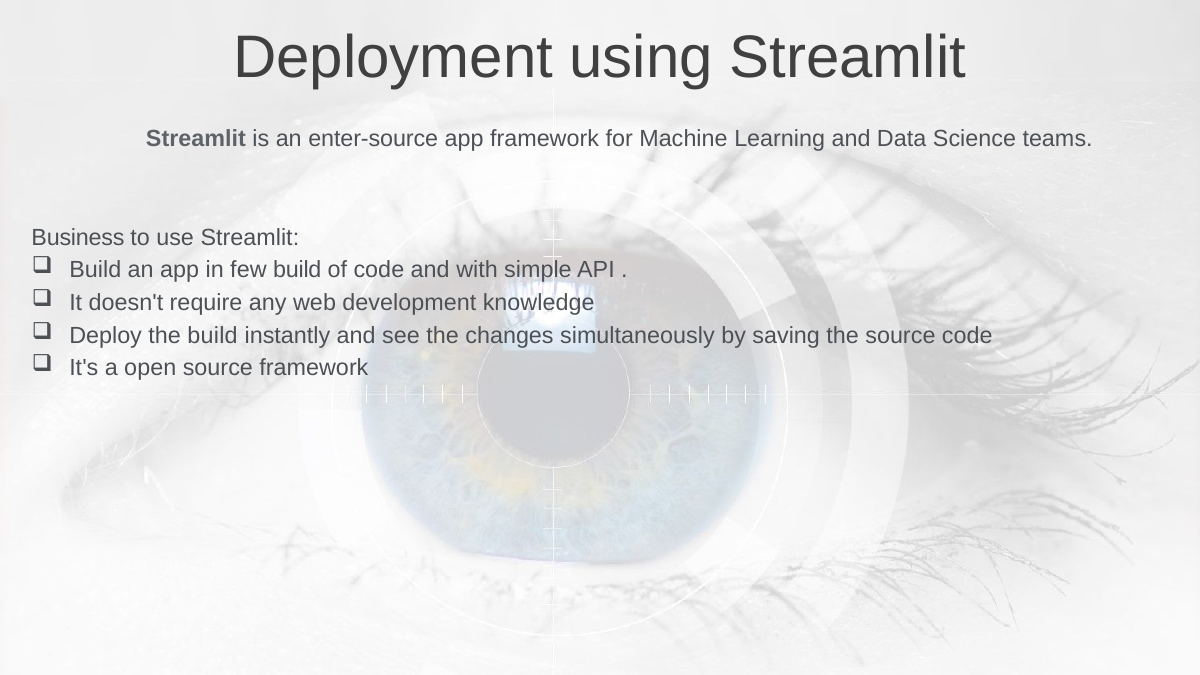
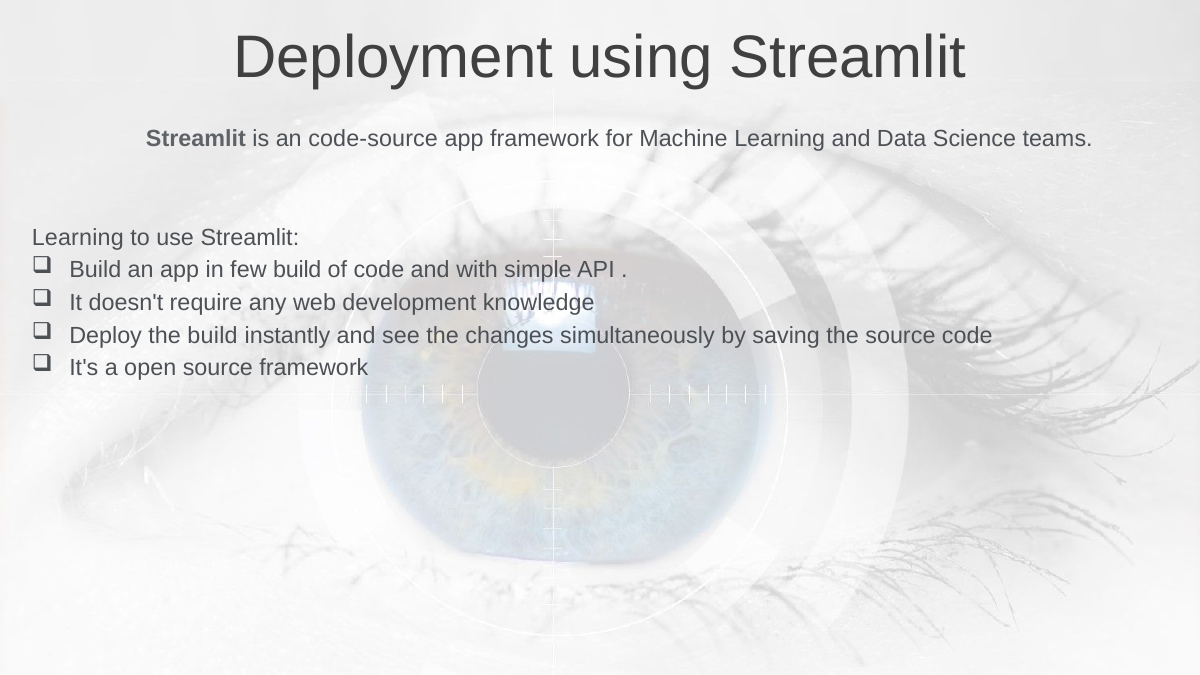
enter-source: enter-source -> code-source
Business at (78, 237): Business -> Learning
